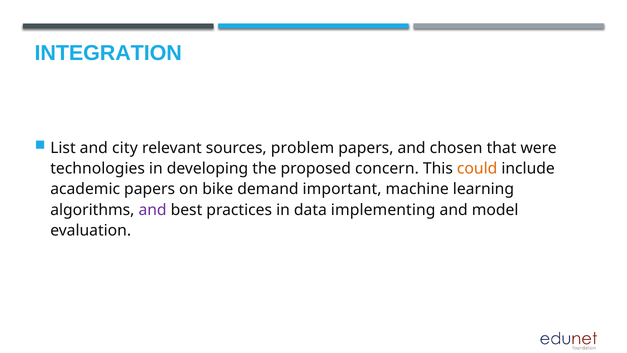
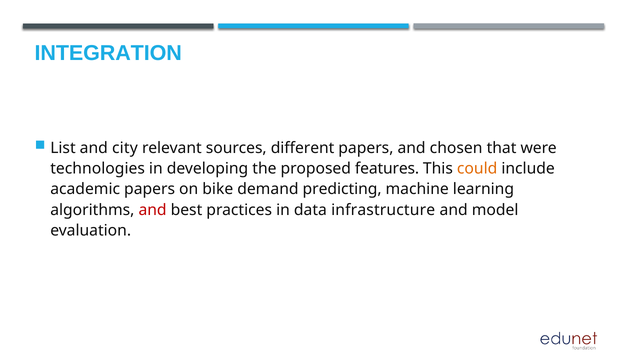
problem: problem -> different
concern: concern -> features
important: important -> predicting
and at (153, 210) colour: purple -> red
implementing: implementing -> infrastructure
